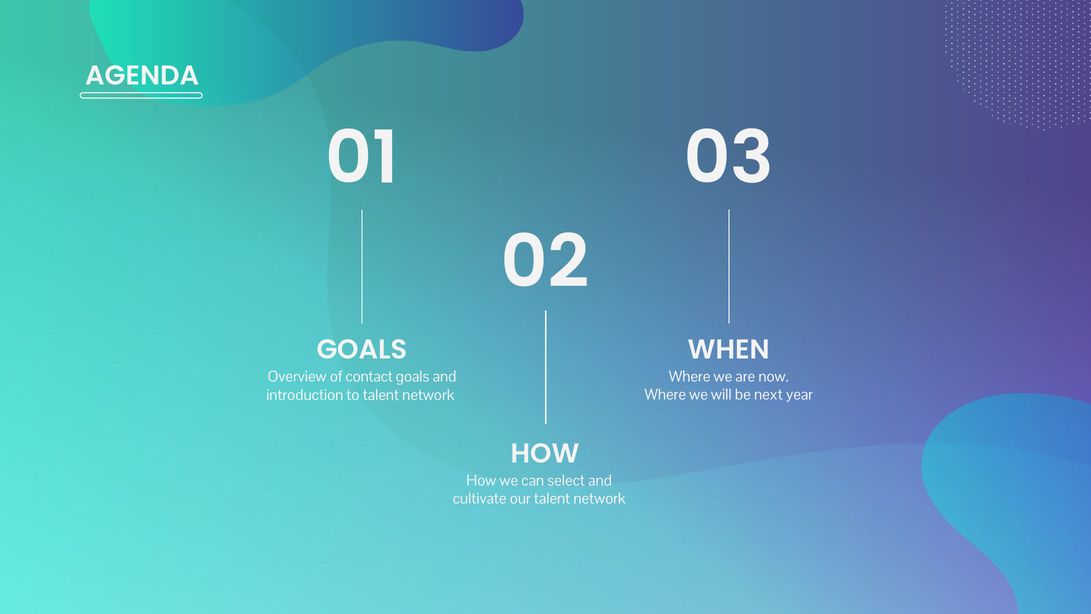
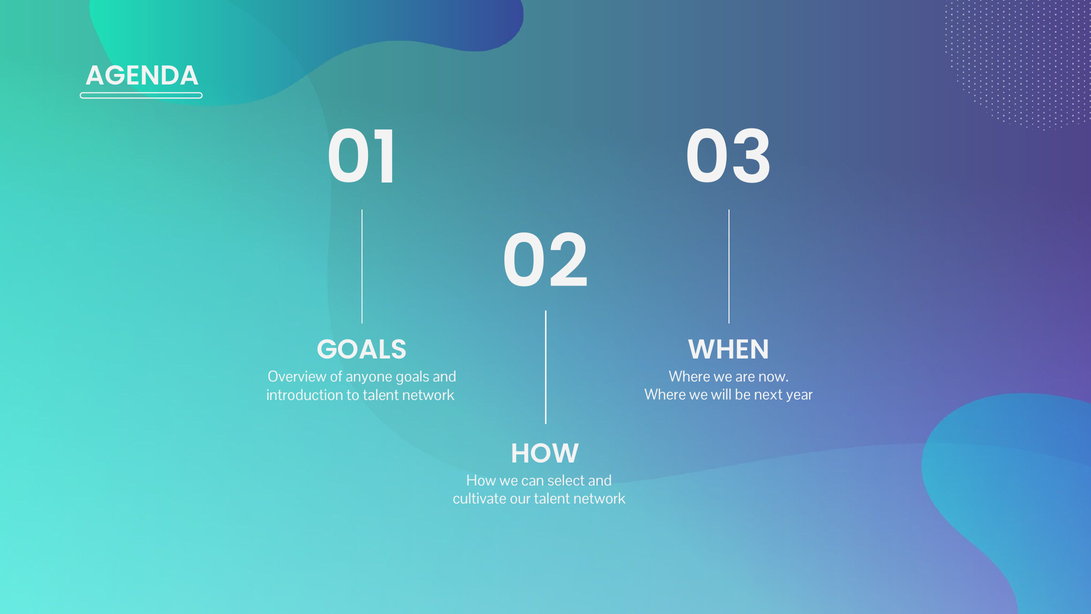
contact: contact -> anyone
